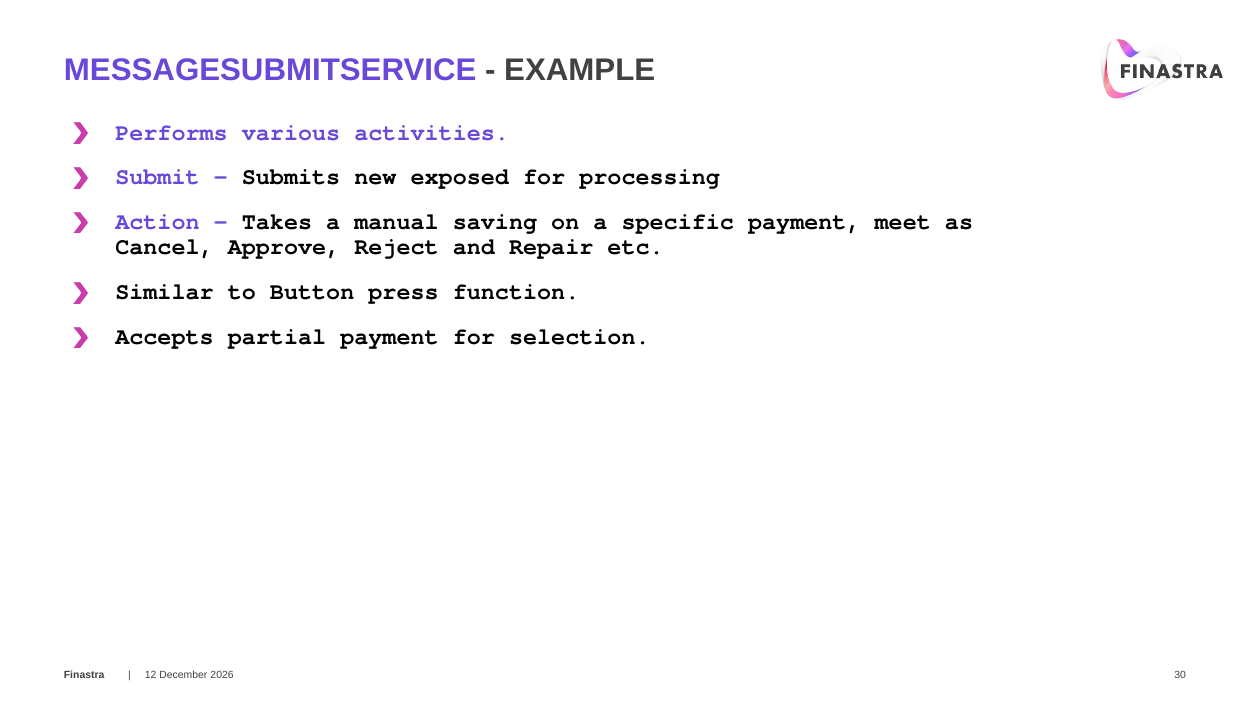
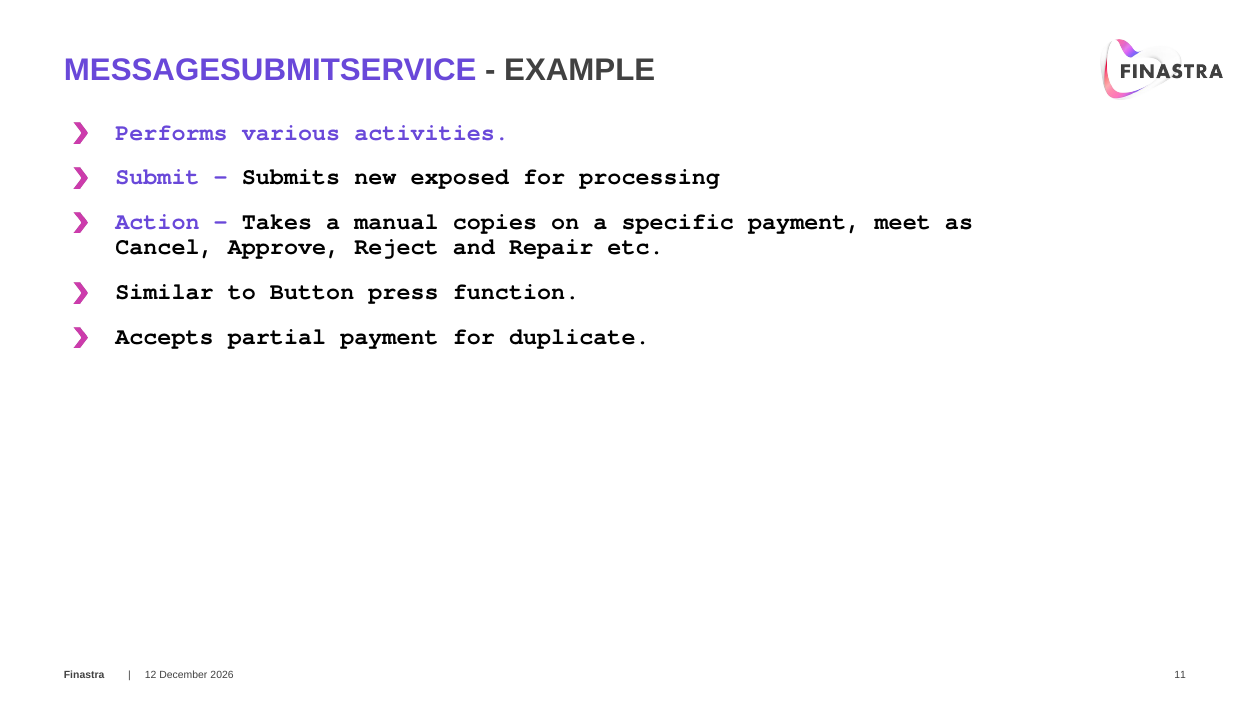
saving: saving -> copies
selection: selection -> duplicate
30: 30 -> 11
